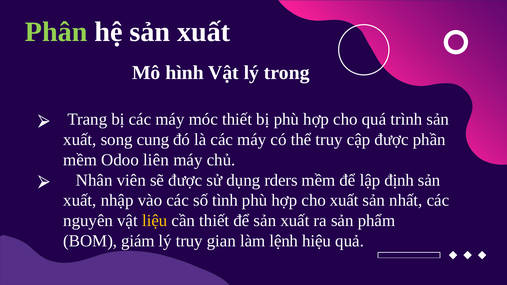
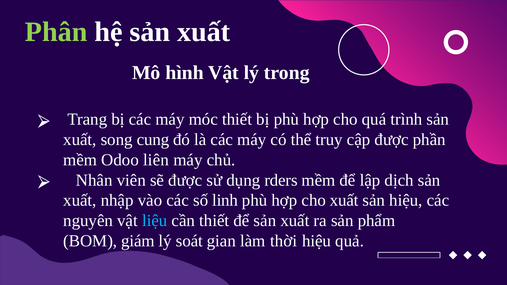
định: định -> dịch
tình: tình -> linh
sản nhất: nhất -> hiệu
liệu colour: yellow -> light blue
lý truy: truy -> soát
lệnh: lệnh -> thời
